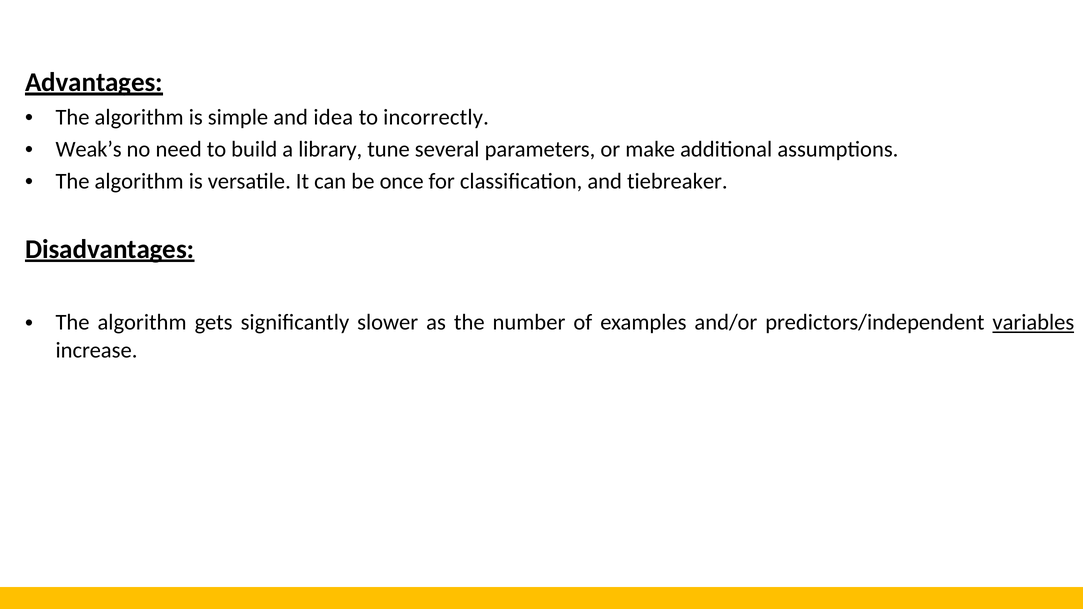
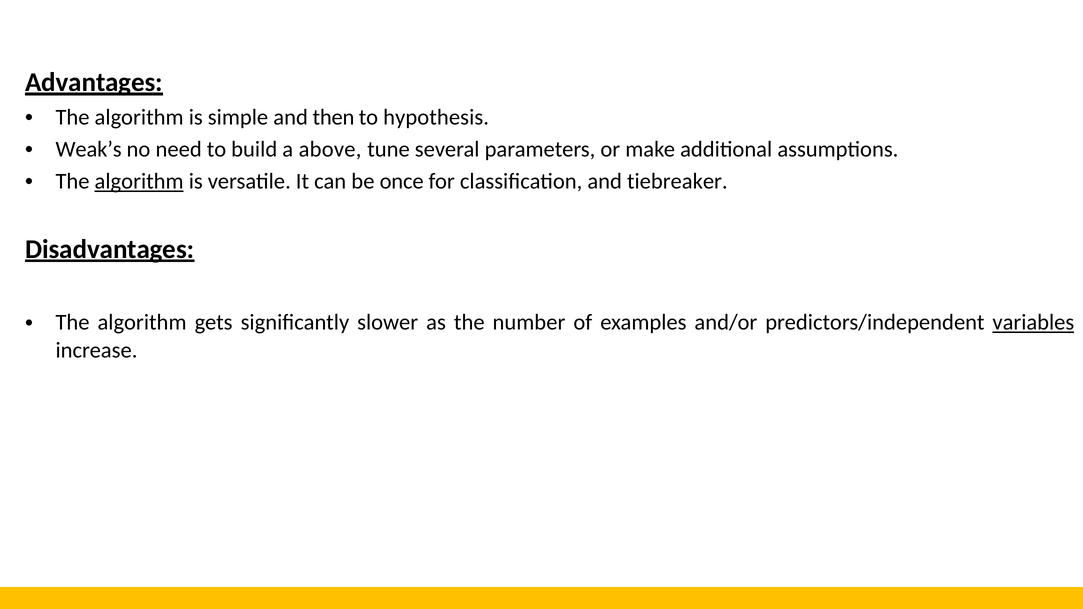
idea: idea -> then
incorrectly: incorrectly -> hypothesis
library: library -> above
algorithm at (139, 182) underline: none -> present
